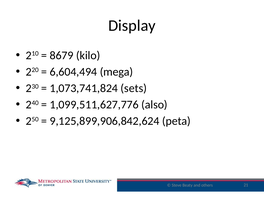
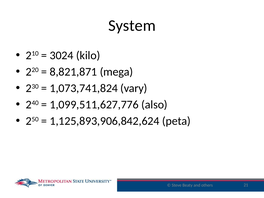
Display: Display -> System
8679: 8679 -> 3024
6,604,494: 6,604,494 -> 8,821,871
sets: sets -> vary
9,125,899,906,842,624: 9,125,899,906,842,624 -> 1,125,893,906,842,624
